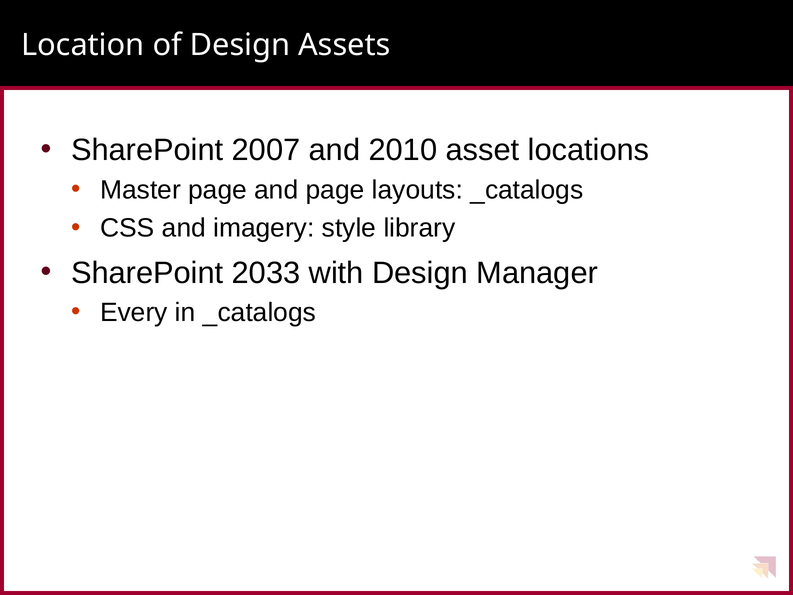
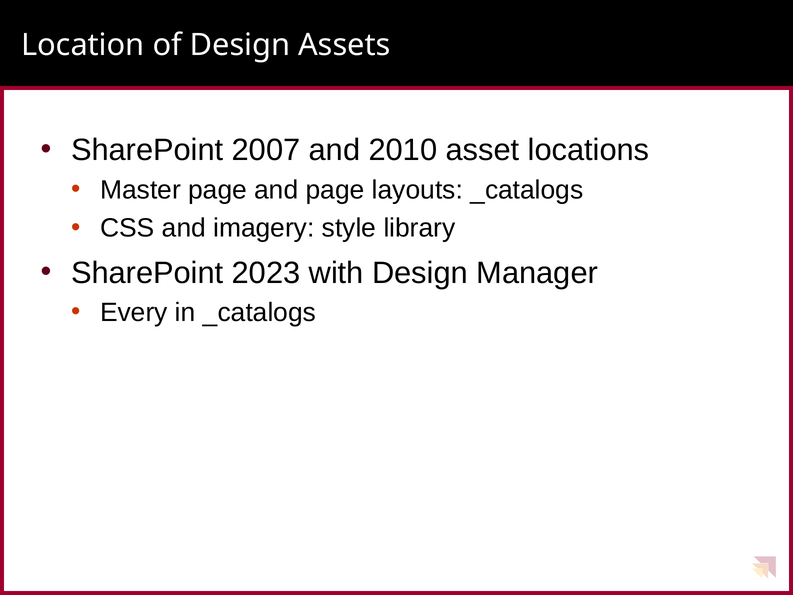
2033: 2033 -> 2023
